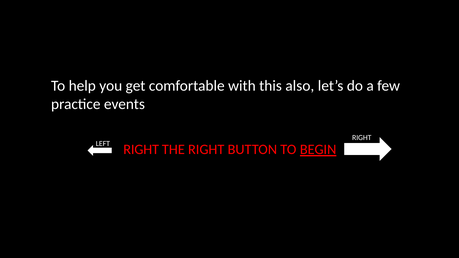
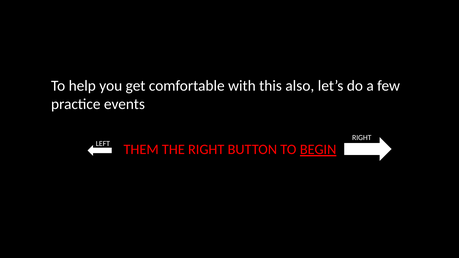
RIGHT at (141, 150): RIGHT -> THEM
